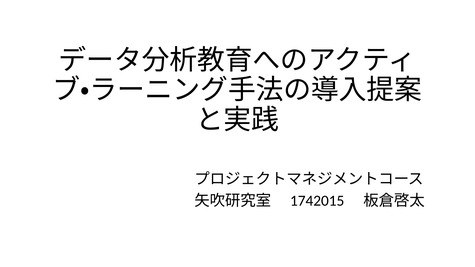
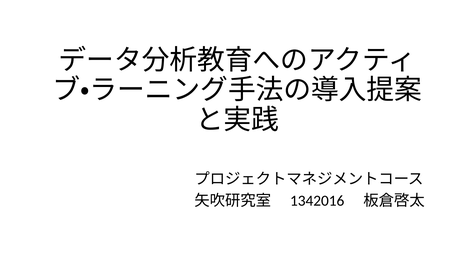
1742015: 1742015 -> 1342016
